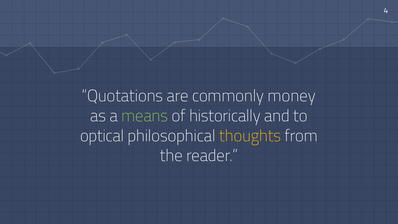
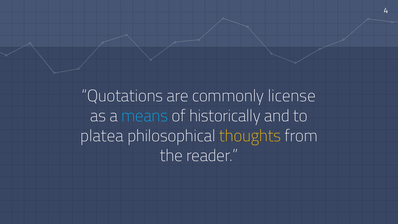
money: money -> license
means colour: light green -> light blue
optical: optical -> platea
